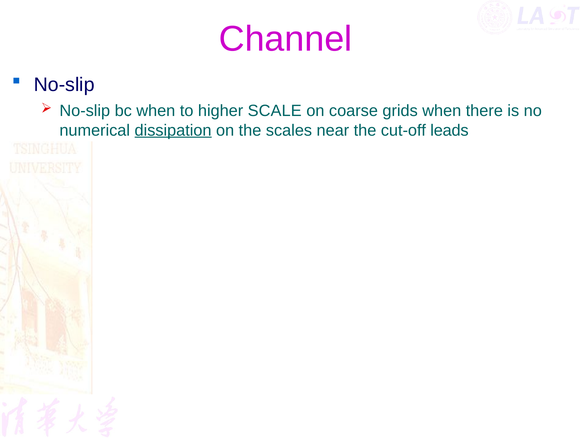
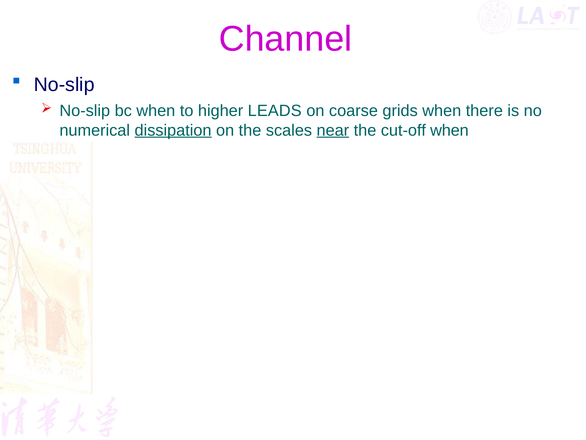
SCALE: SCALE -> LEADS
near underline: none -> present
cut-off leads: leads -> when
